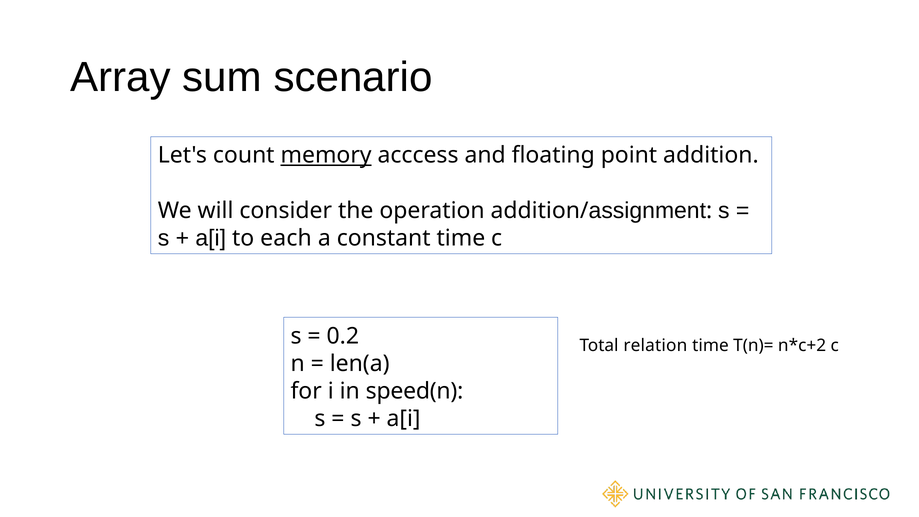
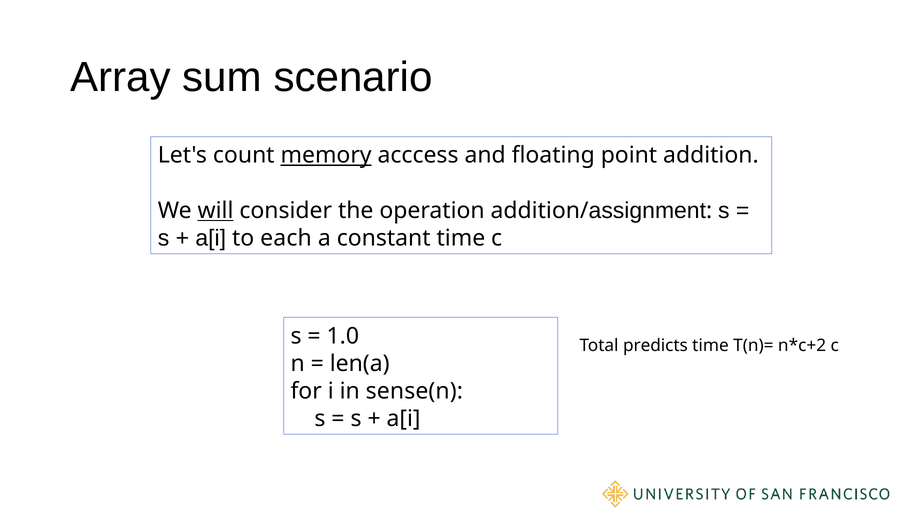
will underline: none -> present
0.2: 0.2 -> 1.0
relation: relation -> predicts
speed(n: speed(n -> sense(n
